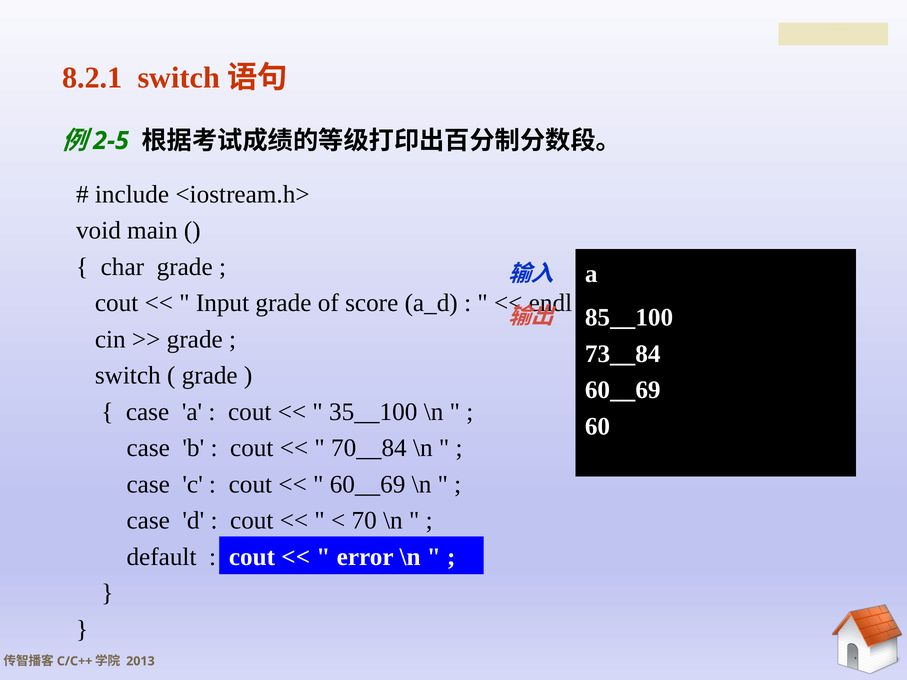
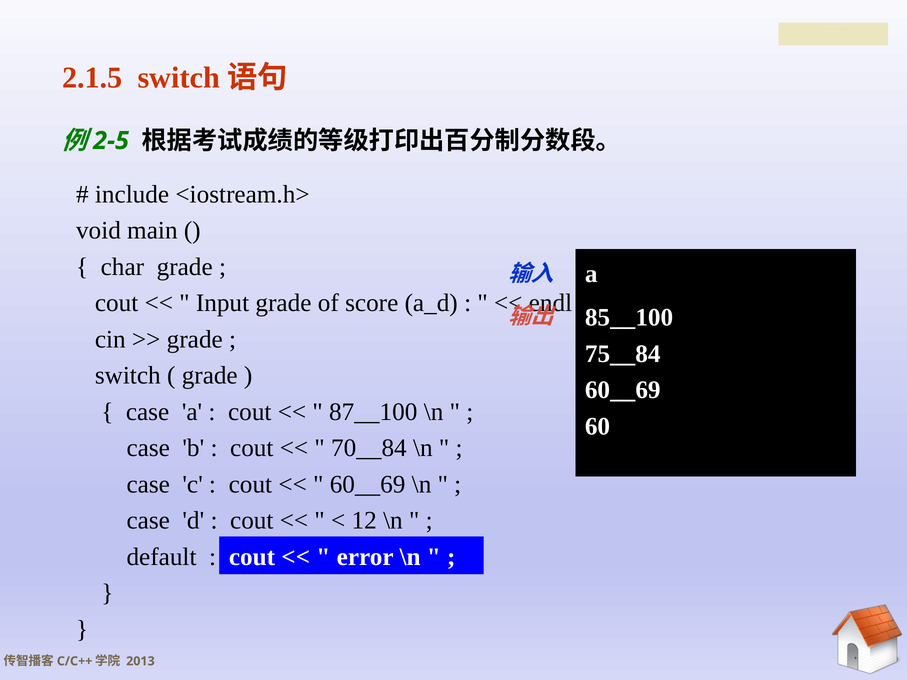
8.2.1: 8.2.1 -> 2.1.5
73__84: 73__84 -> 75__84
35__100: 35__100 -> 87__100
70: 70 -> 12
